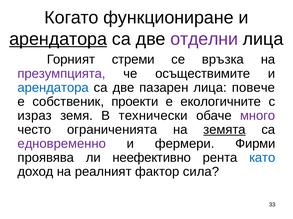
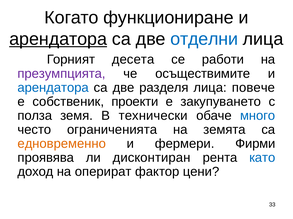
отделни colour: purple -> blue
стреми: стреми -> десета
връзка: връзка -> работи
пазарен: пазарен -> разделя
екологичните: екологичните -> закупуването
израз: израз -> полза
много colour: purple -> blue
земята underline: present -> none
едновременно colour: purple -> orange
неефективно: неефективно -> дисконтиран
реалният: реалният -> оперират
сила: сила -> цени
